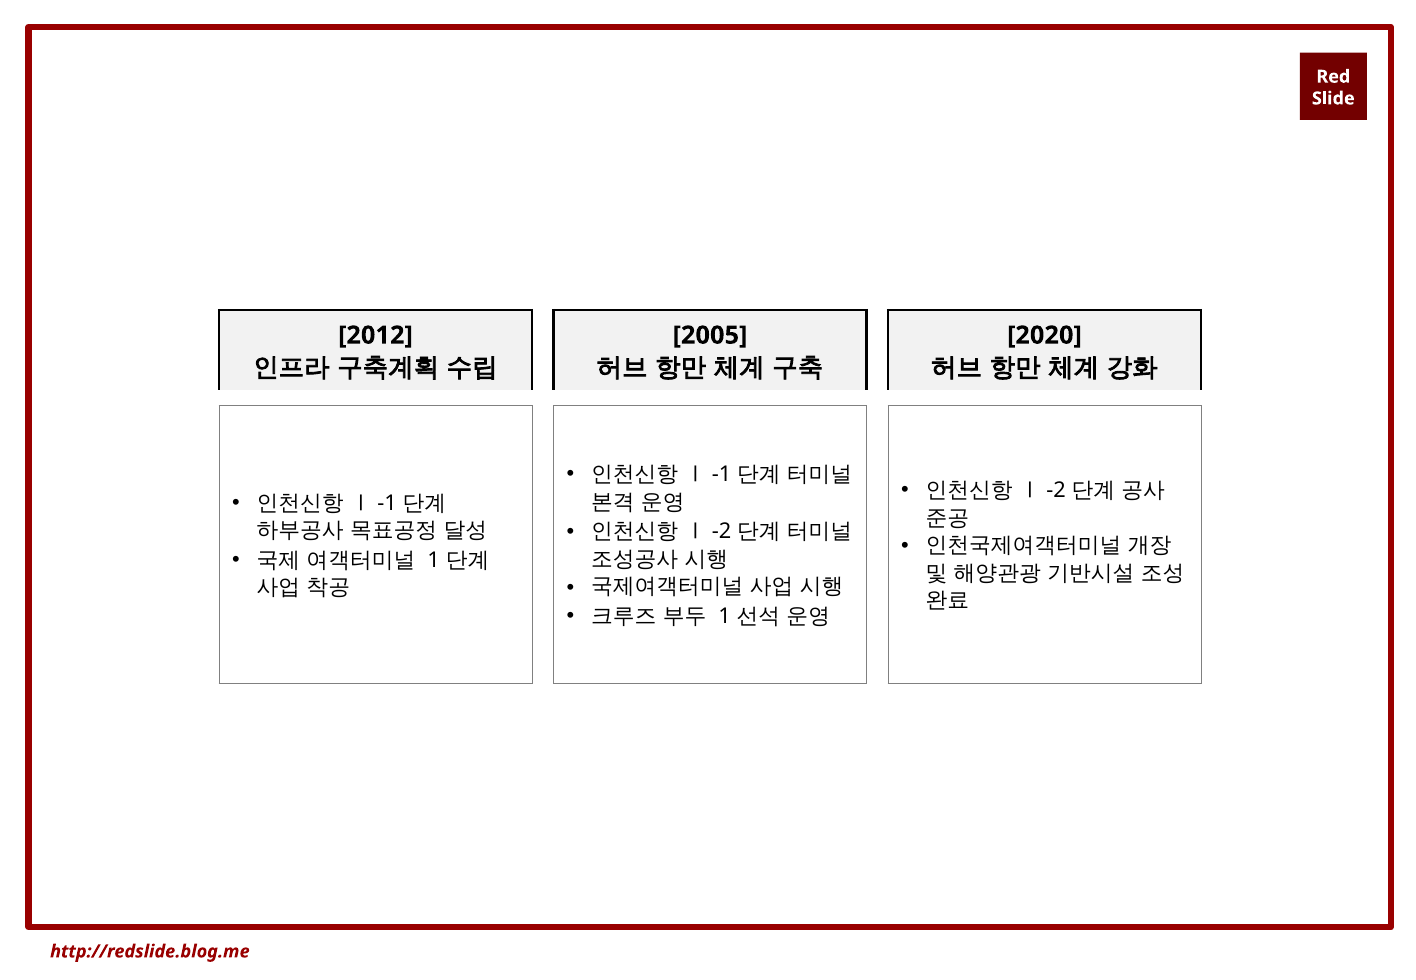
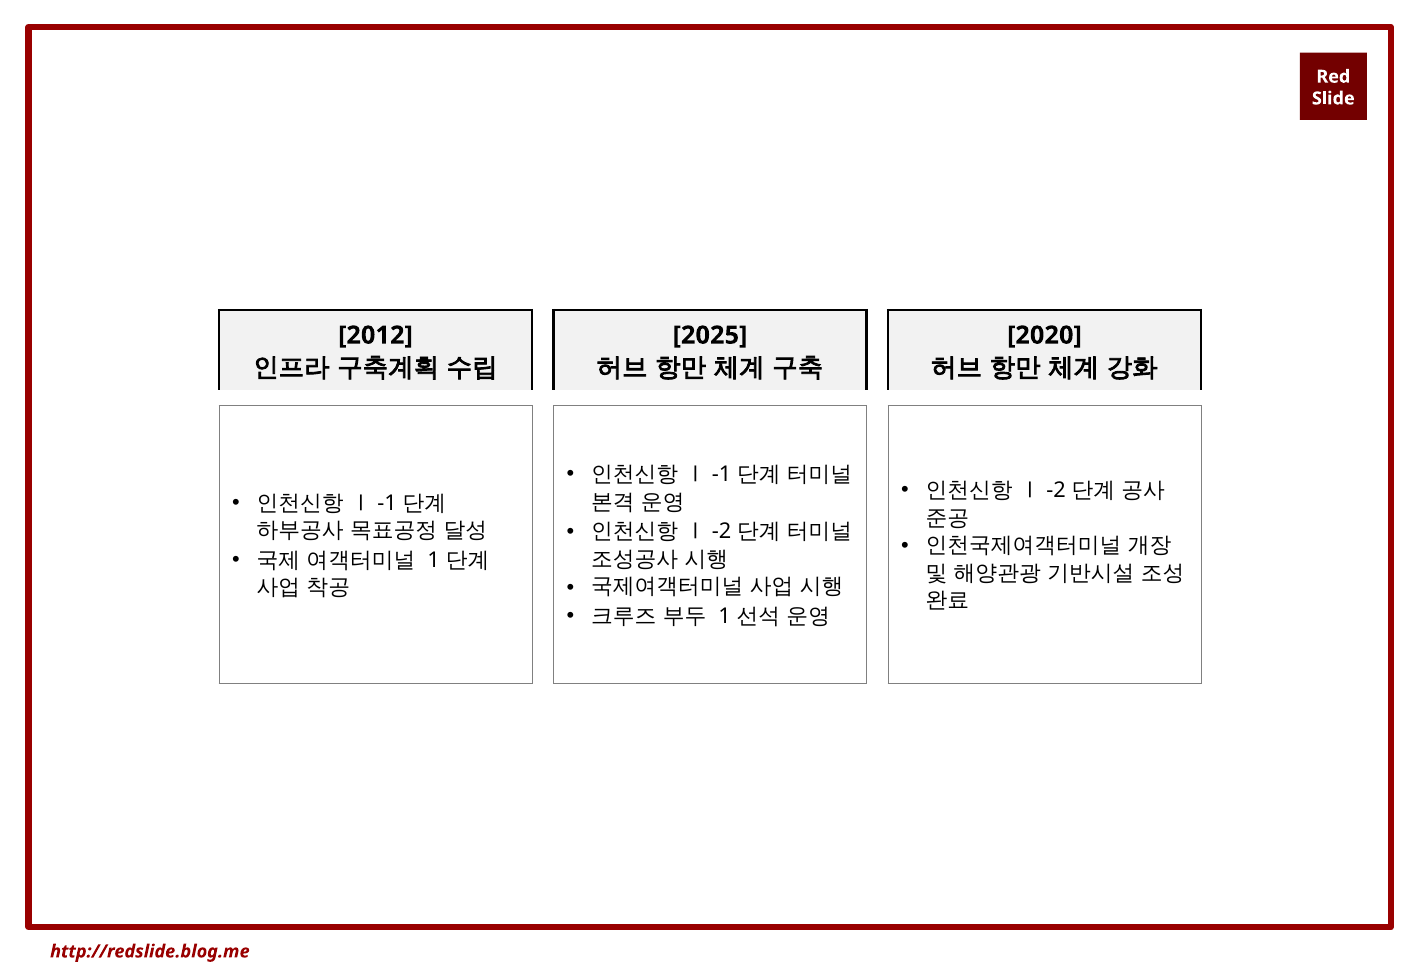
2005: 2005 -> 2025
